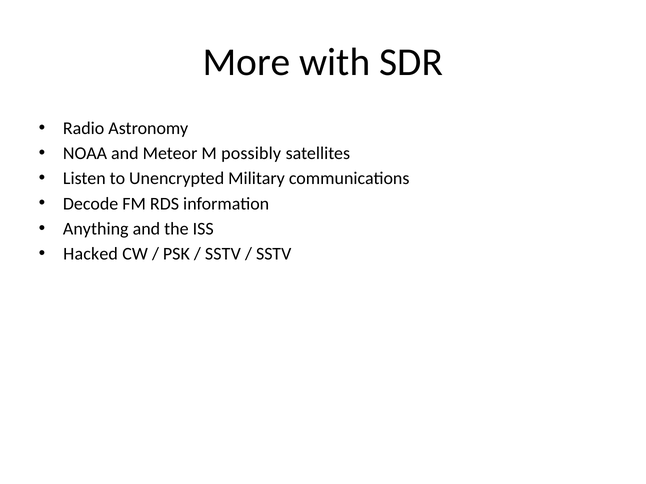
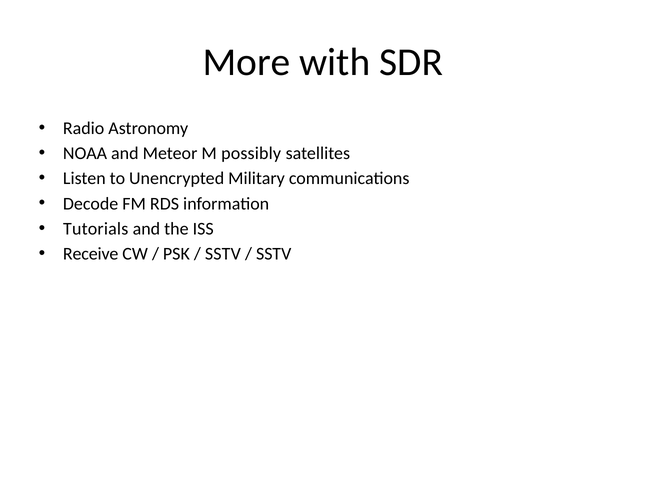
Anything: Anything -> Tutorials
Hacked: Hacked -> Receive
